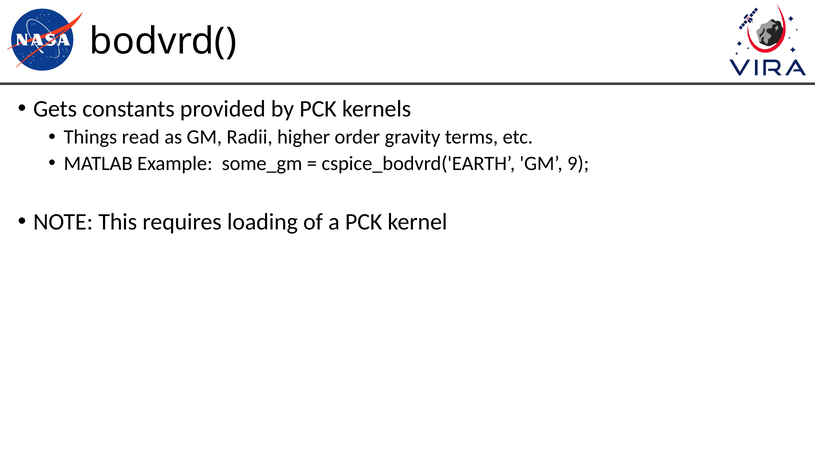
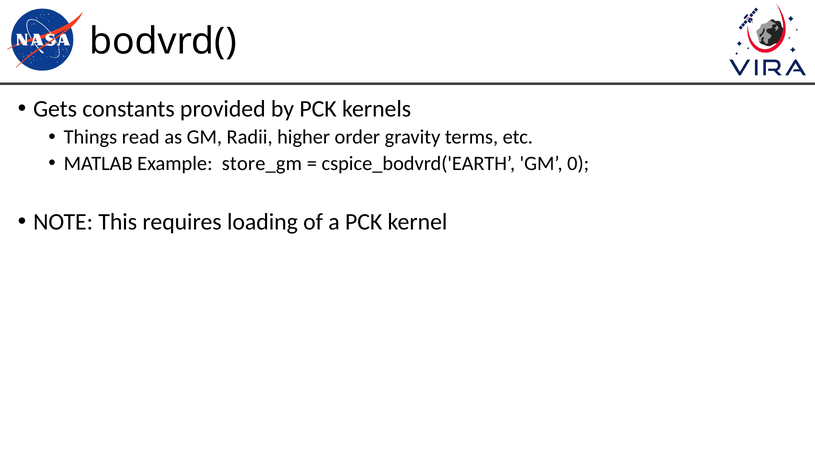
some_gm: some_gm -> store_gm
9: 9 -> 0
